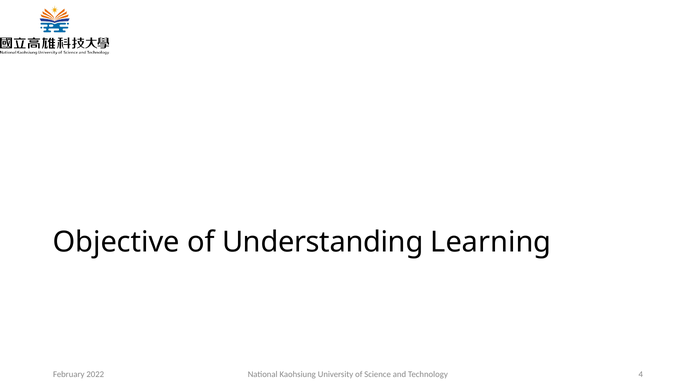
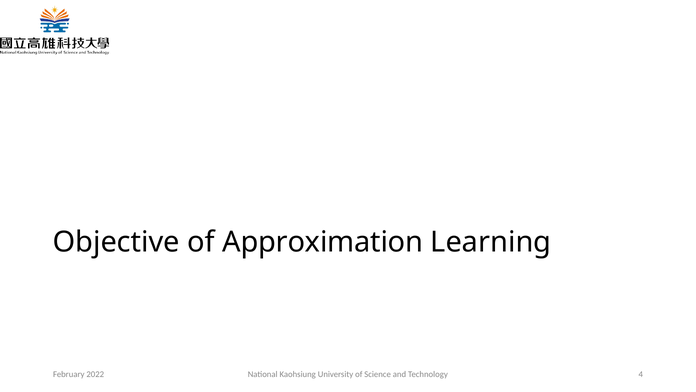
Understanding: Understanding -> Approximation
